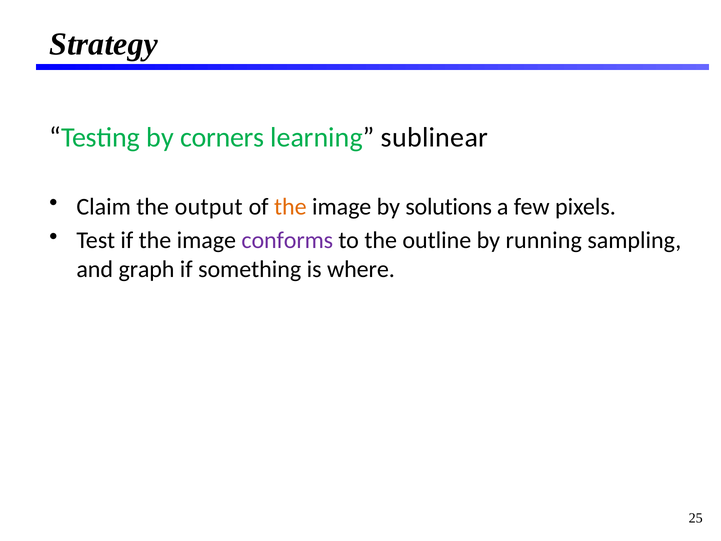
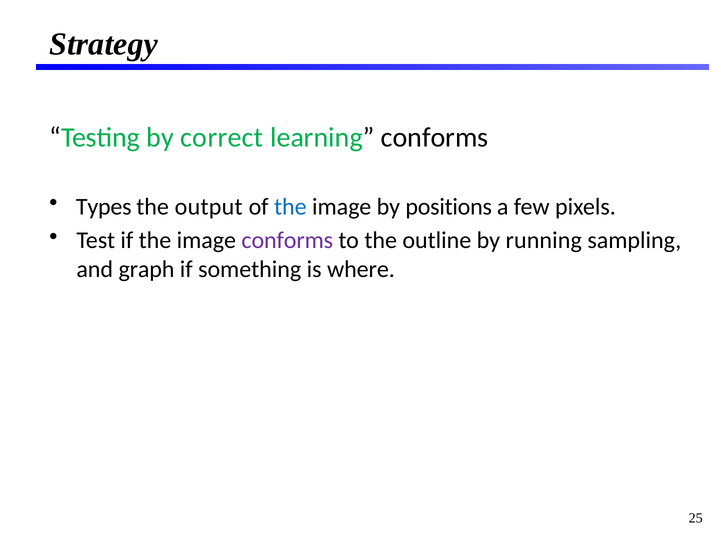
corners: corners -> correct
learning sublinear: sublinear -> conforms
Claim: Claim -> Types
the at (290, 207) colour: orange -> blue
solutions: solutions -> positions
